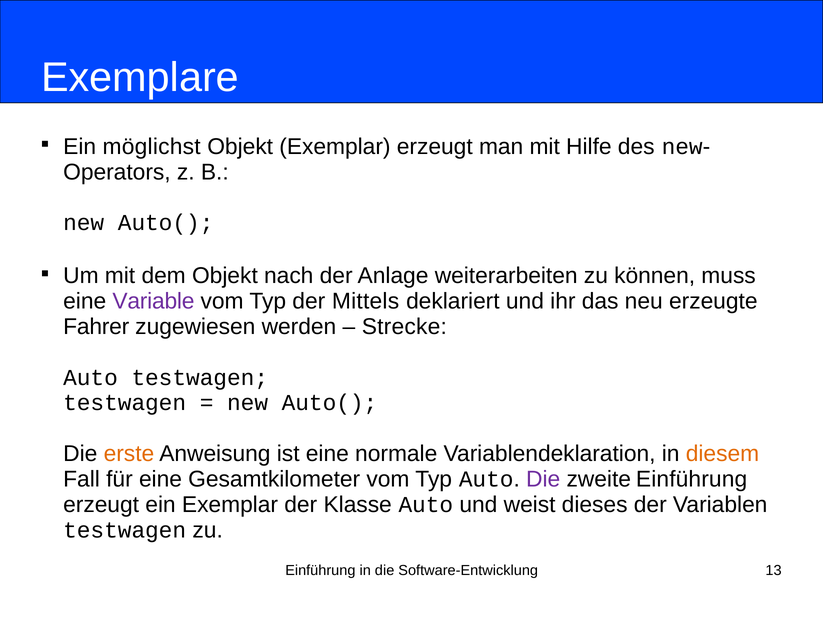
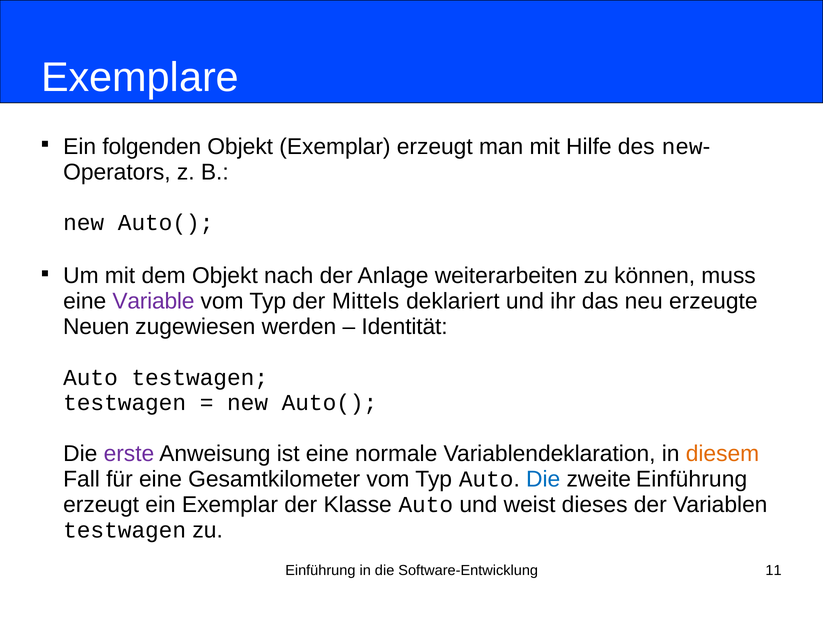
möglichst: möglichst -> folgenden
Fahrer: Fahrer -> Neuen
Strecke: Strecke -> Identität
erste colour: orange -> purple
Die at (543, 479) colour: purple -> blue
13: 13 -> 11
